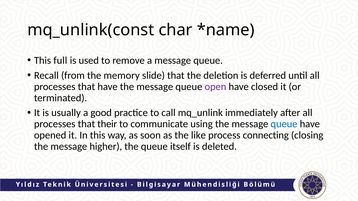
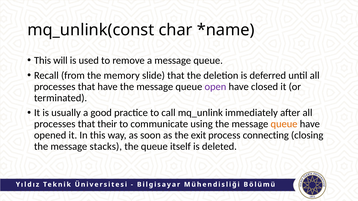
full: full -> will
queue at (284, 124) colour: blue -> orange
like: like -> exit
higher: higher -> stacks
